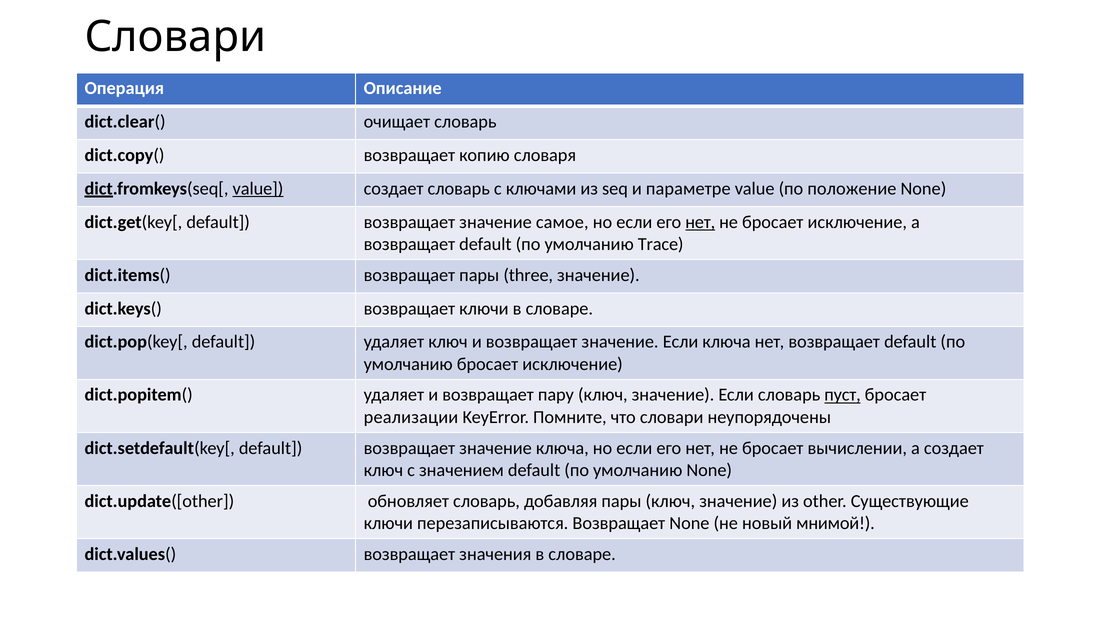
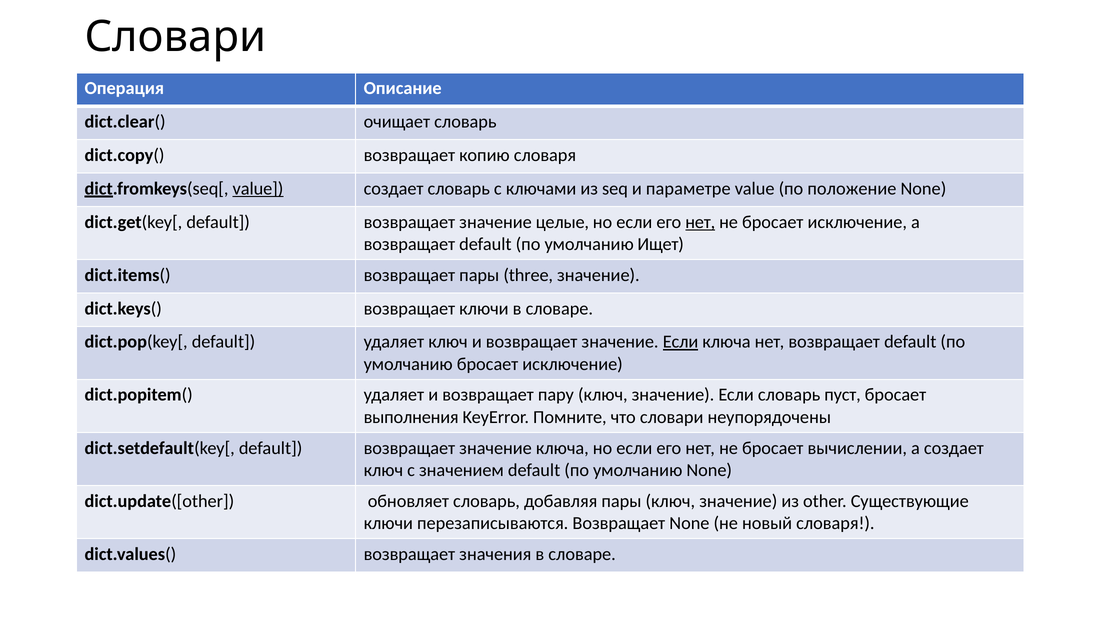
самое: самое -> целые
Trace: Trace -> Ищет
Если at (681, 342) underline: none -> present
пуст underline: present -> none
реализации: реализации -> выполнения
новый мнимой: мнимой -> словаря
